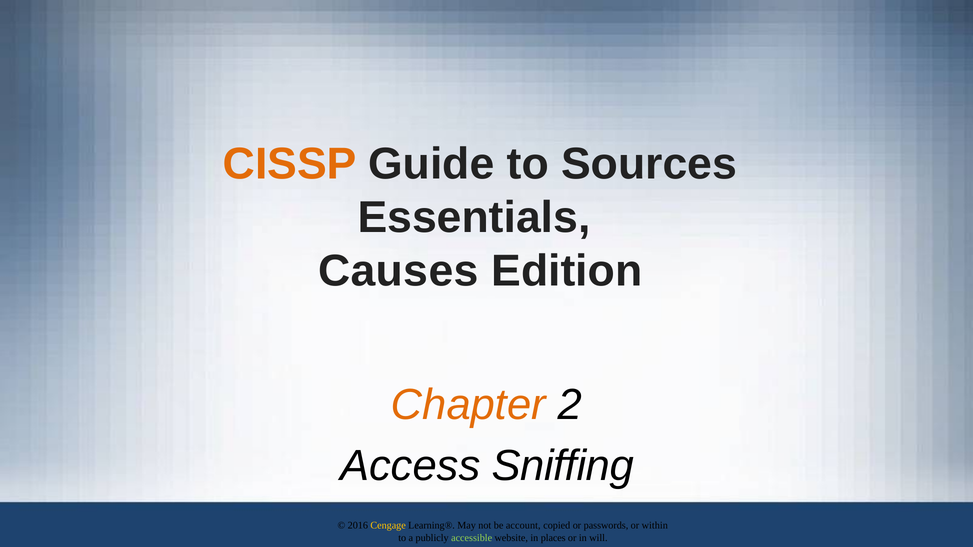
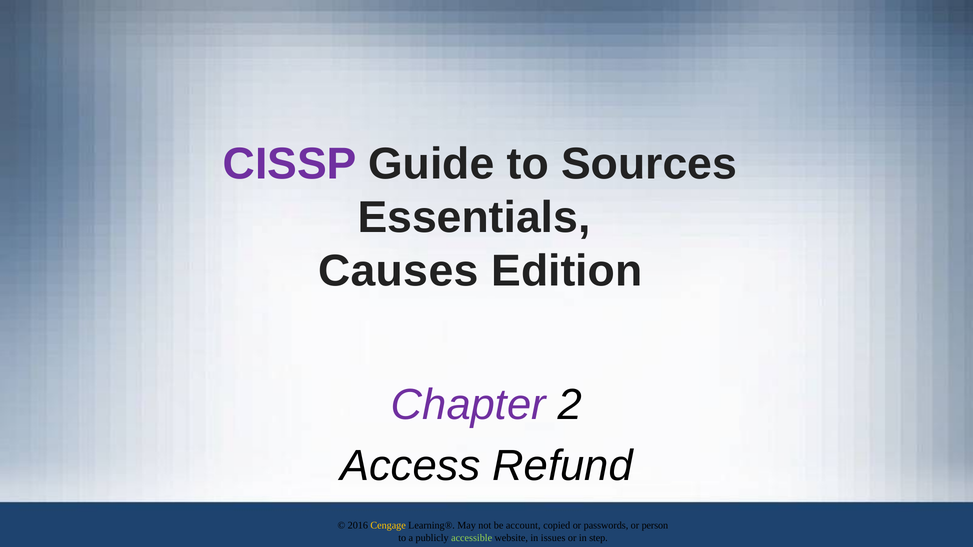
CISSP colour: orange -> purple
Chapter colour: orange -> purple
Sniffing: Sniffing -> Refund
within: within -> person
places: places -> issues
will: will -> step
